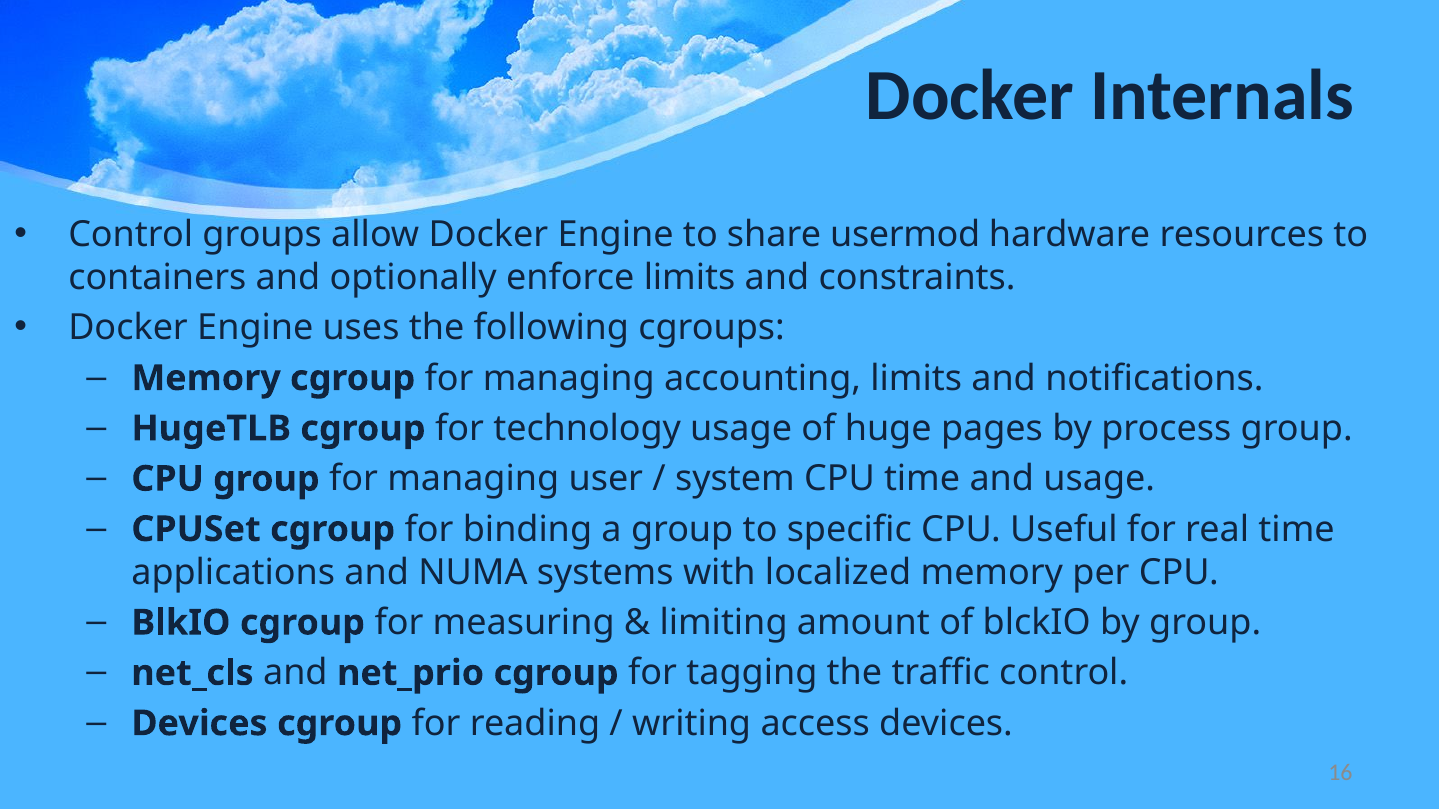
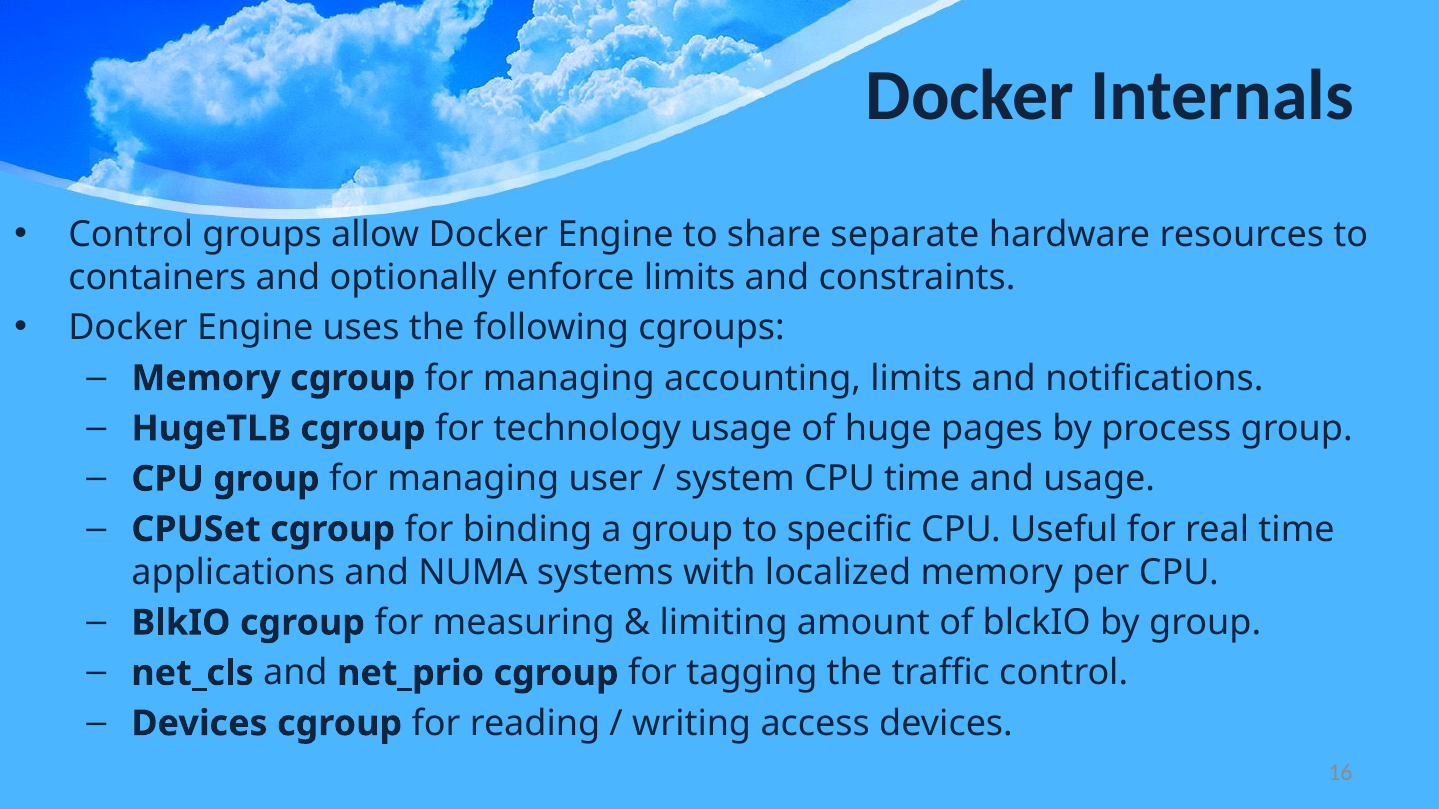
usermod: usermod -> separate
